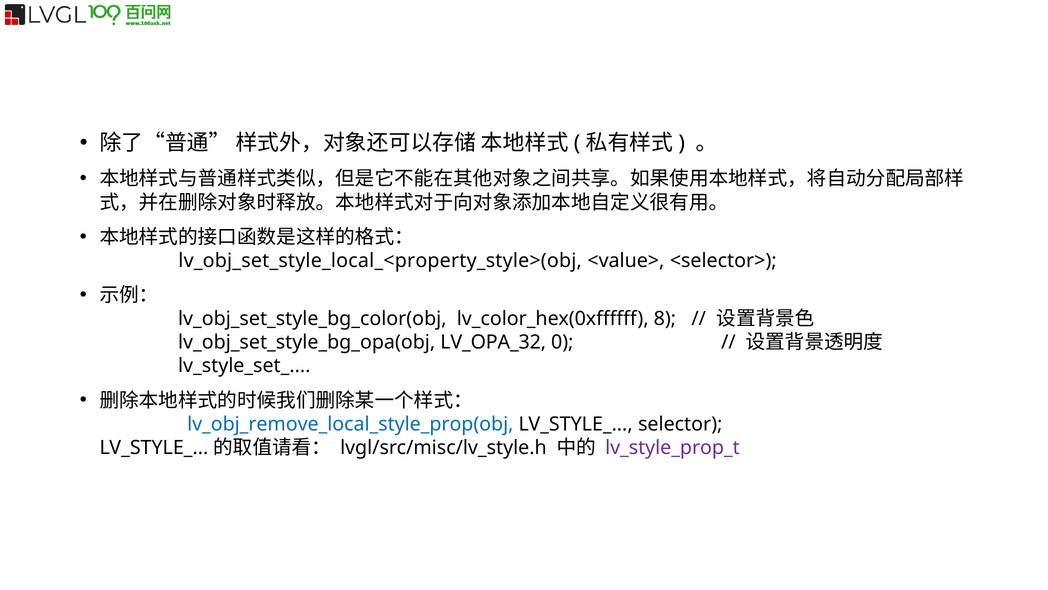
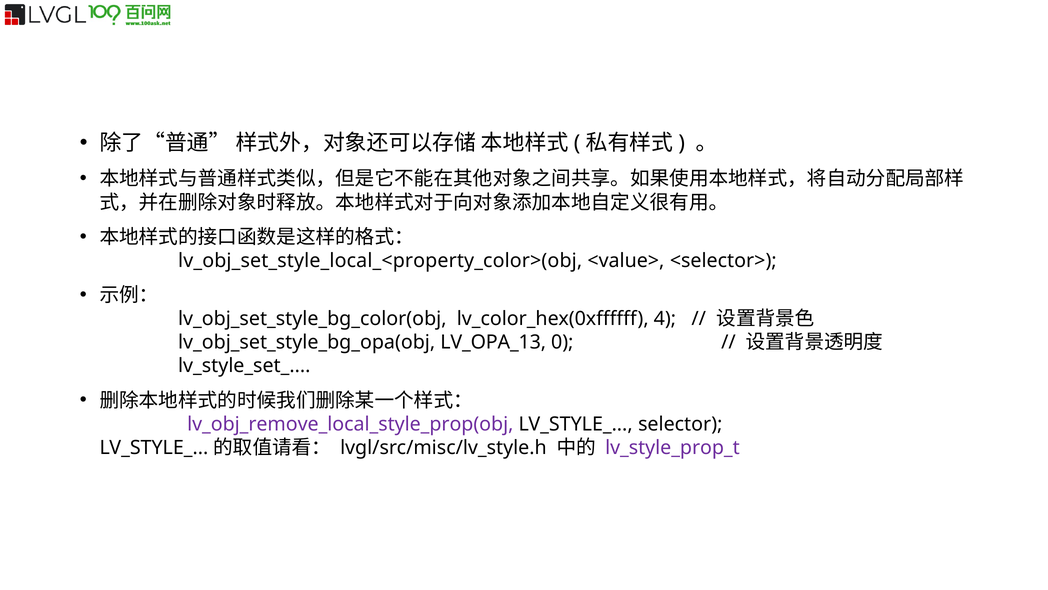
lv_obj_set_style_local_<property_style>(obj: lv_obj_set_style_local_<property_style>(obj -> lv_obj_set_style_local_<property_color>(obj
8: 8 -> 4
LV_OPA_32: LV_OPA_32 -> LV_OPA_13
lv_obj_remove_local_style_prop(obj colour: blue -> purple
